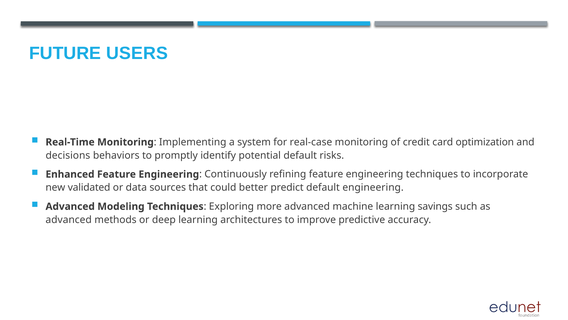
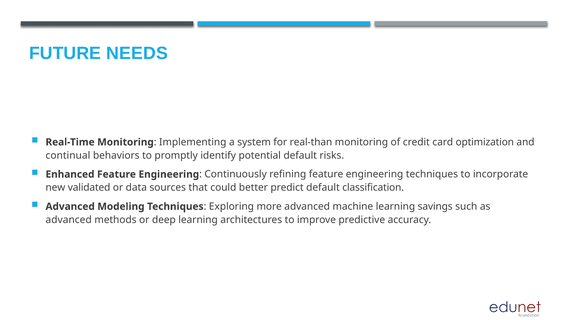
USERS: USERS -> NEEDS
real-case: real-case -> real-than
decisions: decisions -> continual
default engineering: engineering -> classification
